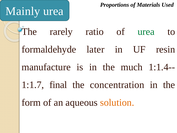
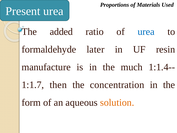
Mainly: Mainly -> Present
rarely: rarely -> added
urea at (146, 32) colour: green -> blue
final: final -> then
